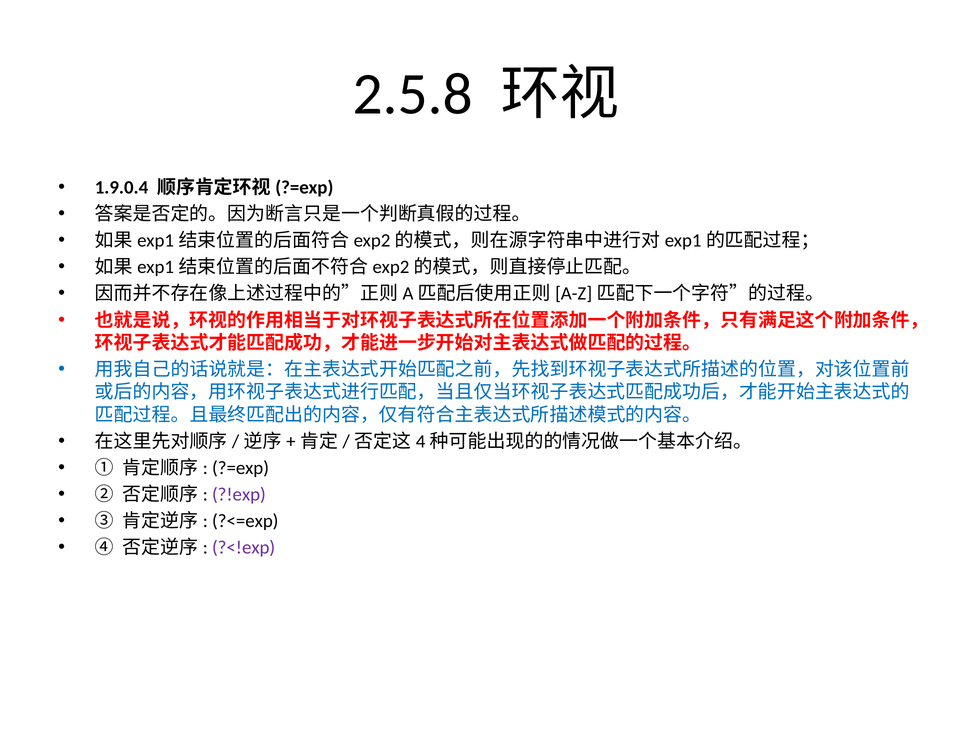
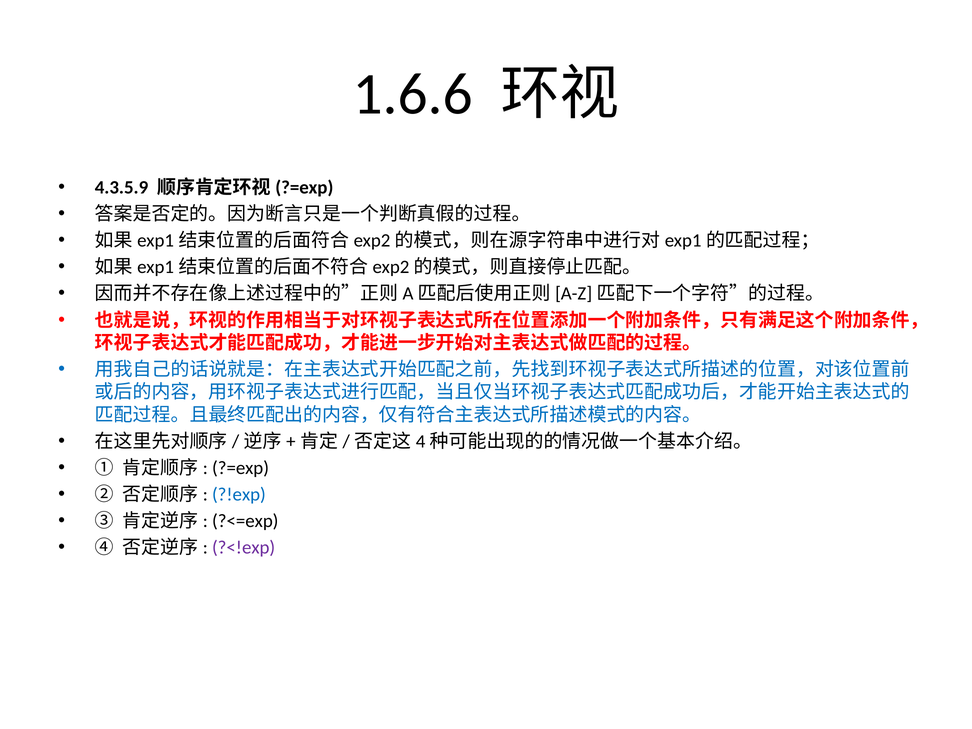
2.5.8: 2.5.8 -> 1.6.6
1.9.0.4: 1.9.0.4 -> 4.3.5.9
?!exp colour: purple -> blue
